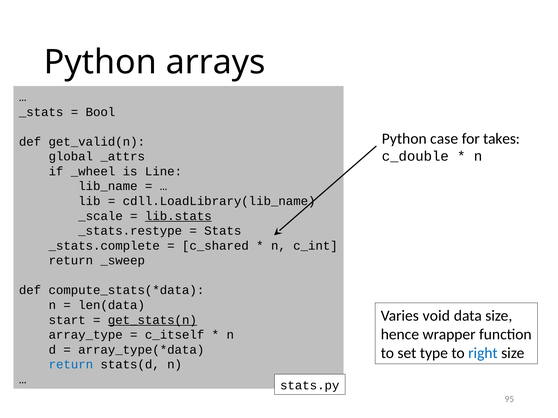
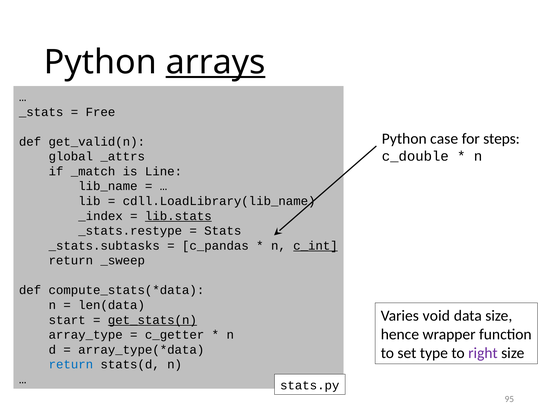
arrays underline: none -> present
Bool: Bool -> Free
takes: takes -> steps
_wheel: _wheel -> _match
_scale: _scale -> _index
_stats.complete: _stats.complete -> _stats.subtasks
c_shared: c_shared -> c_pandas
c_int underline: none -> present
c_itself: c_itself -> c_getter
right colour: blue -> purple
